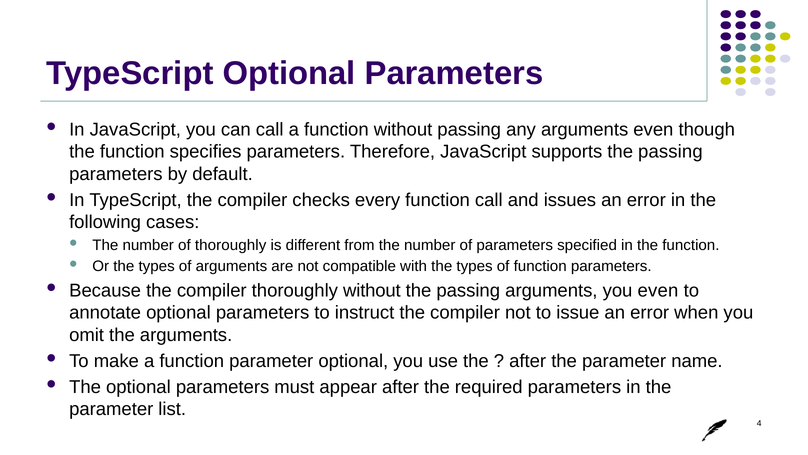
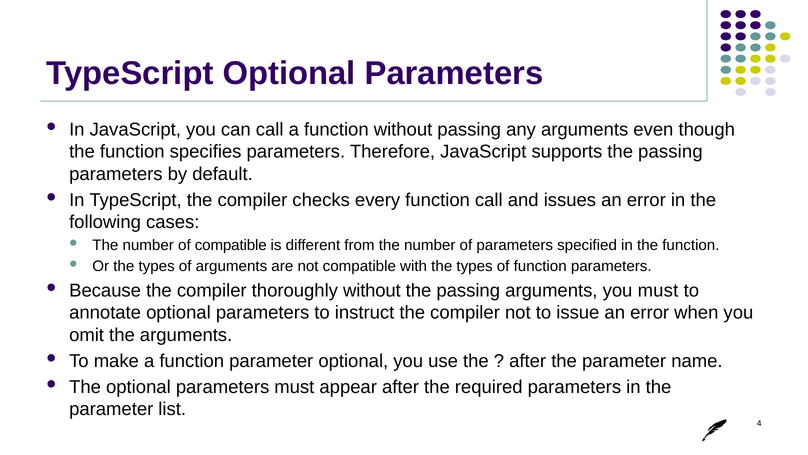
of thoroughly: thoroughly -> compatible
you even: even -> must
